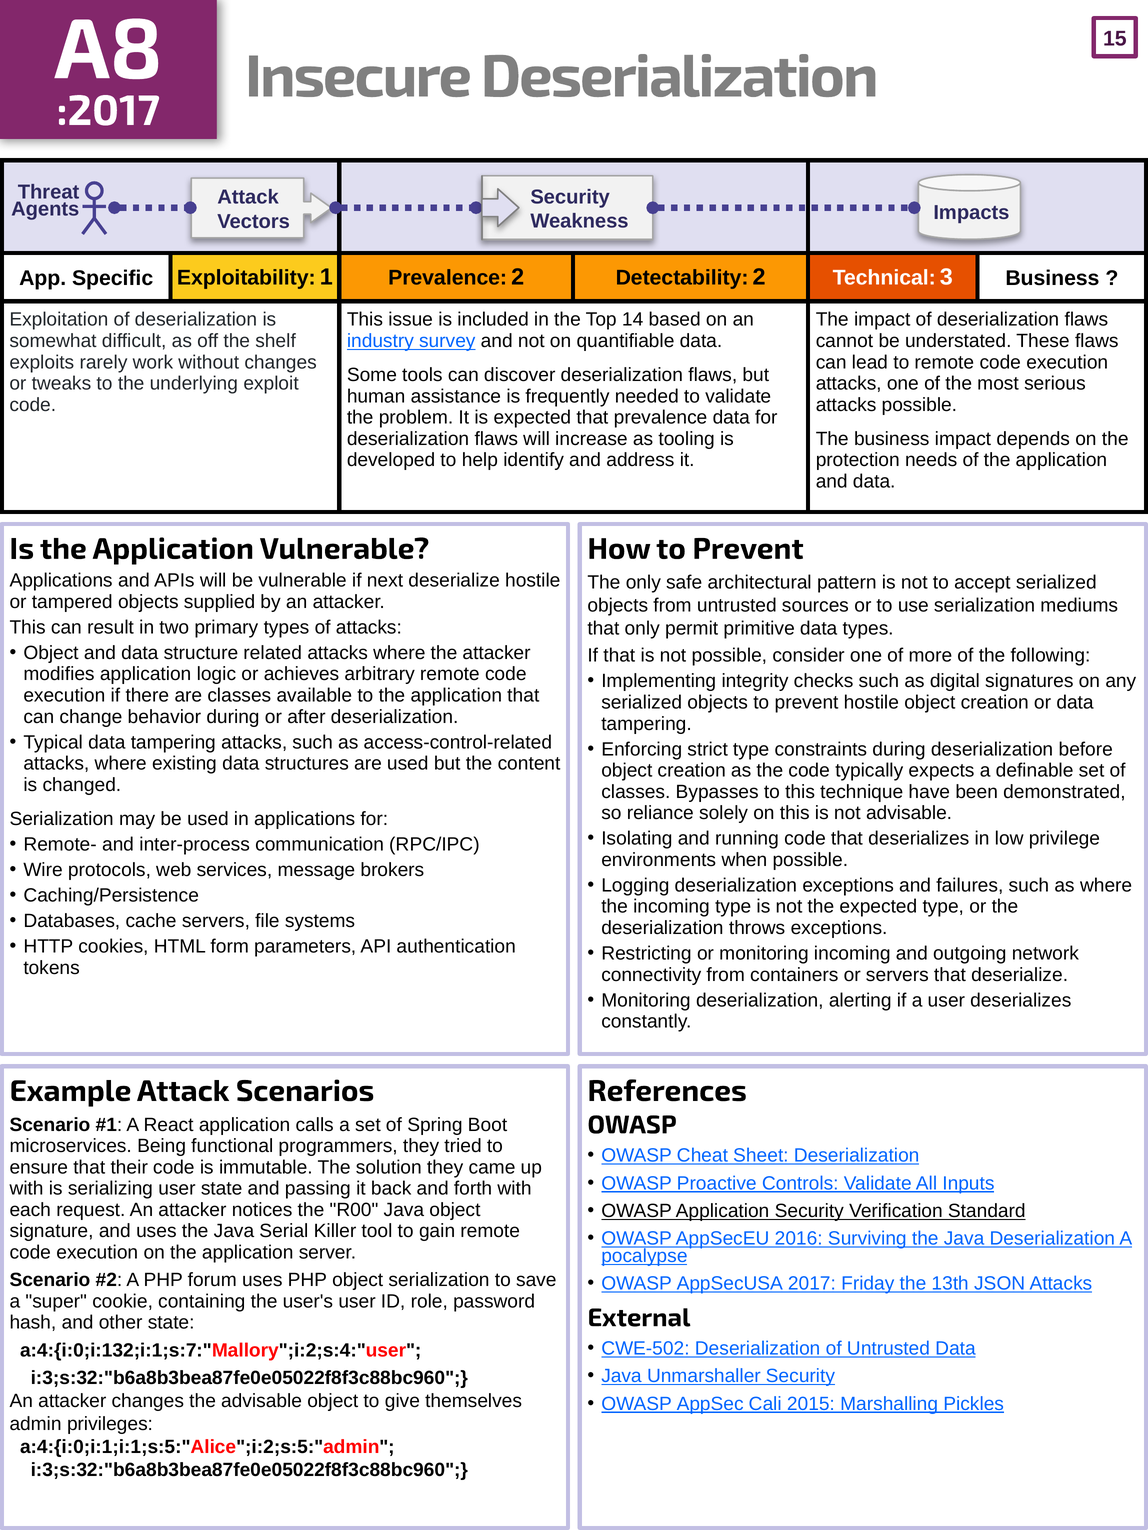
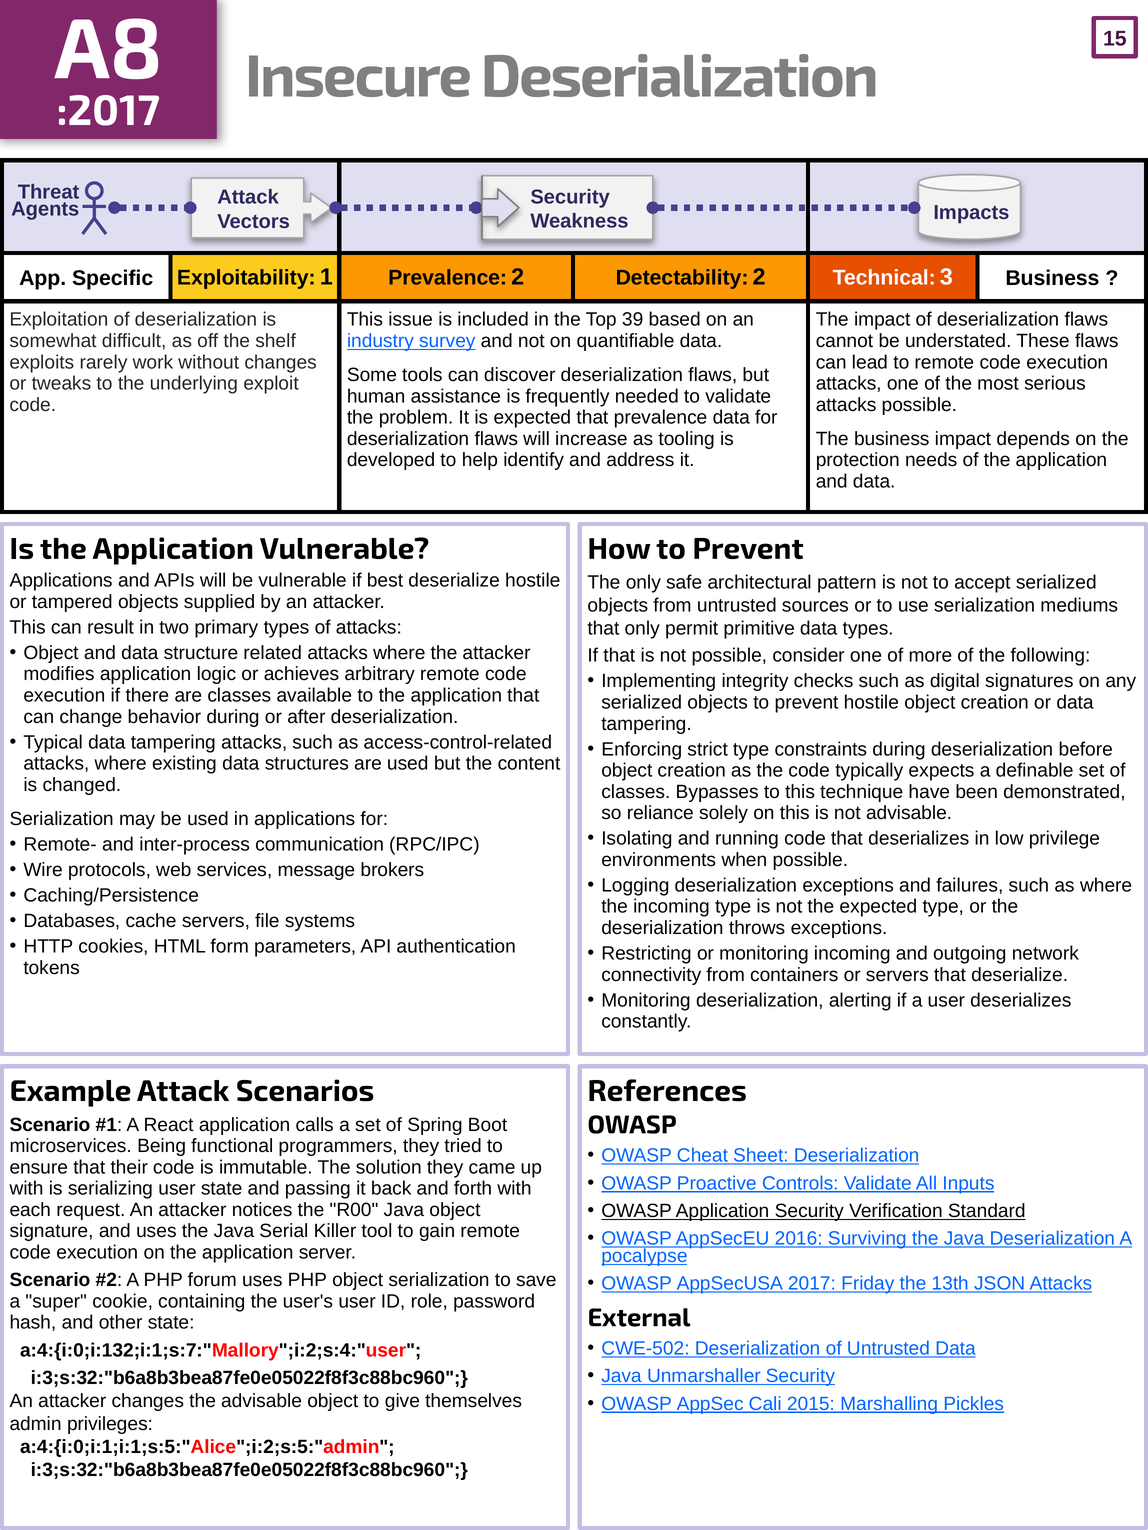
14: 14 -> 39
next: next -> best
